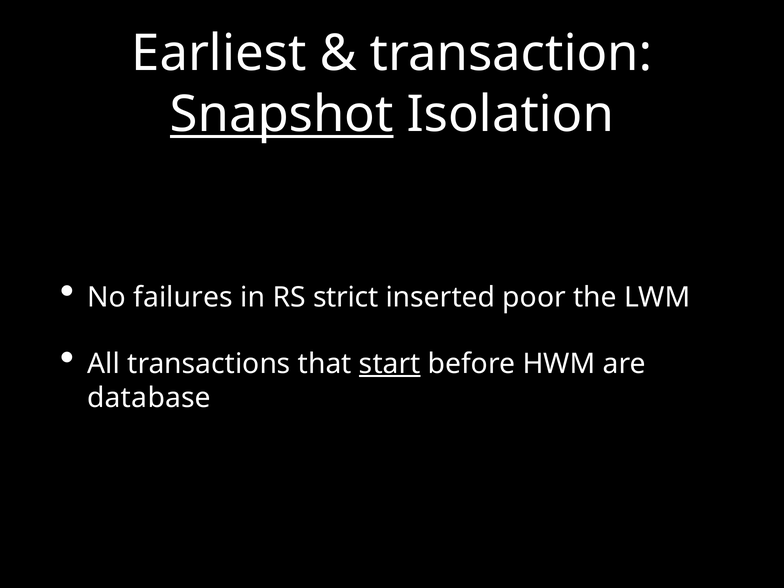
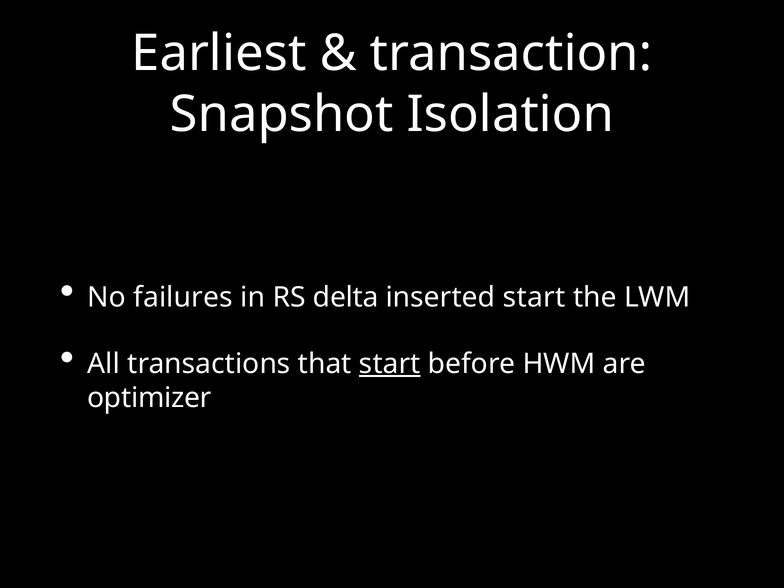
Snapshot underline: present -> none
strict: strict -> delta
inserted poor: poor -> start
database: database -> optimizer
